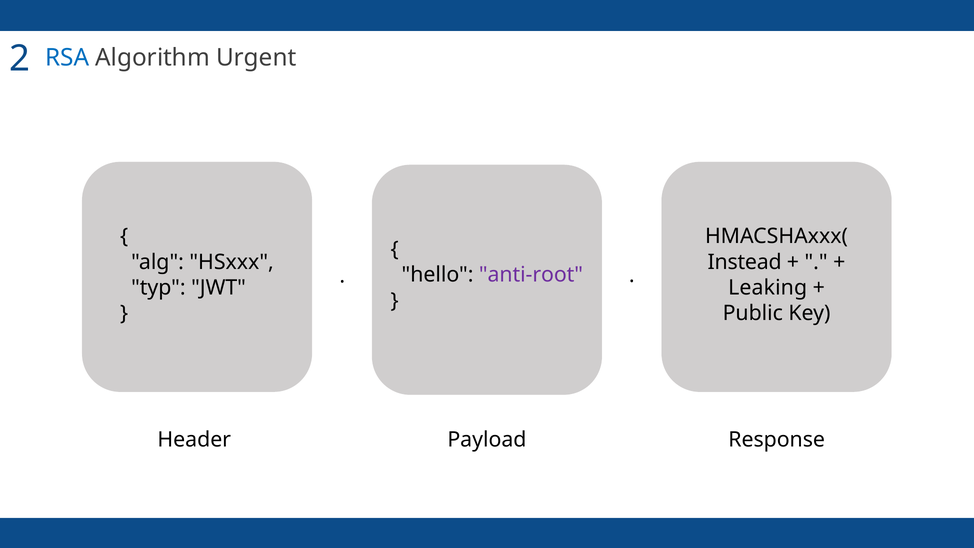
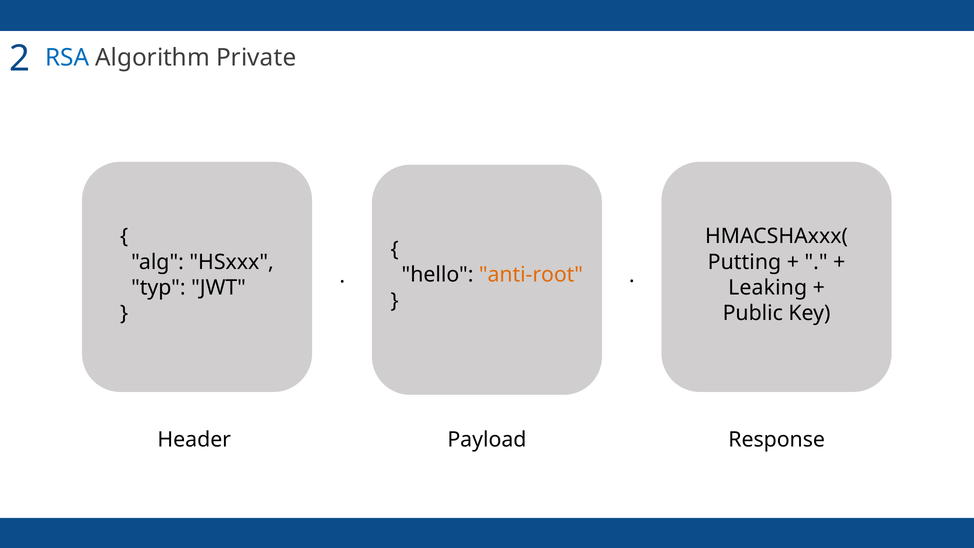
Urgent: Urgent -> Private
Instead: Instead -> Putting
anti-root colour: purple -> orange
